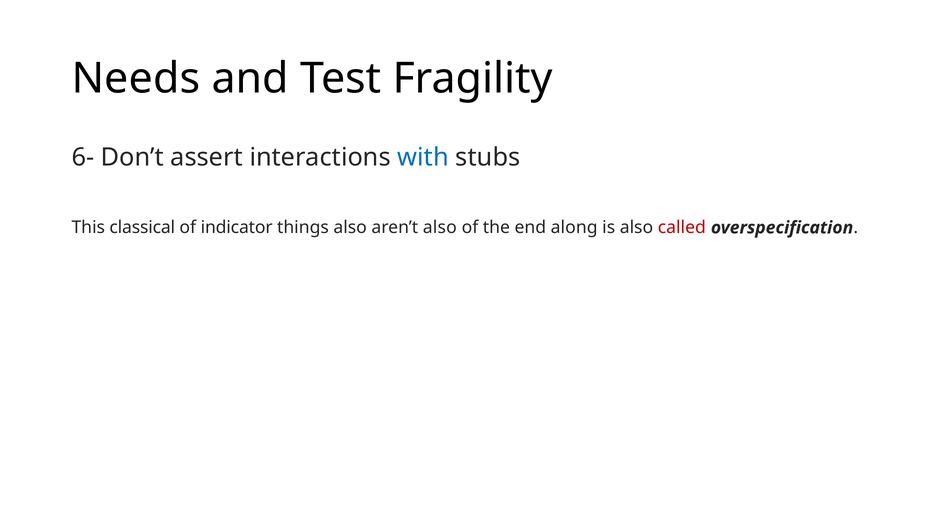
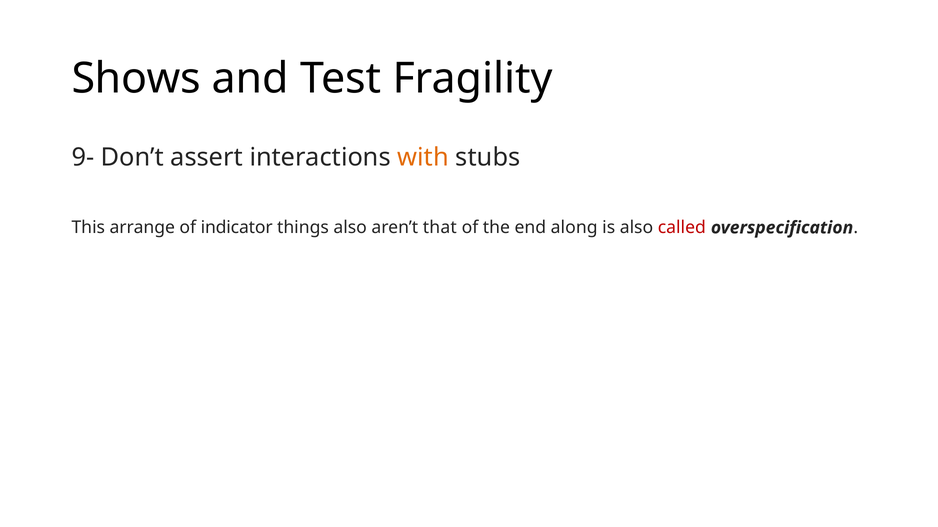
Needs: Needs -> Shows
6-: 6- -> 9-
with colour: blue -> orange
classical: classical -> arrange
aren’t also: also -> that
